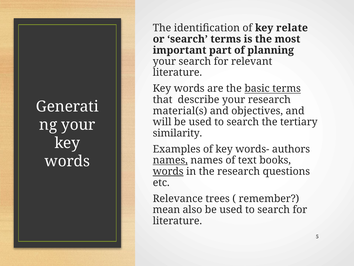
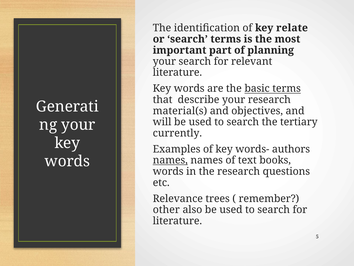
similarity: similarity -> currently
words at (168, 171) underline: present -> none
mean: mean -> other
